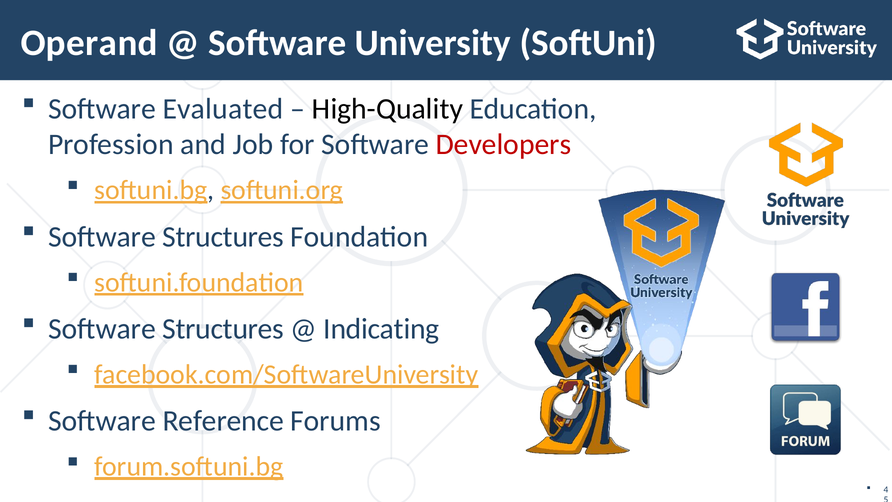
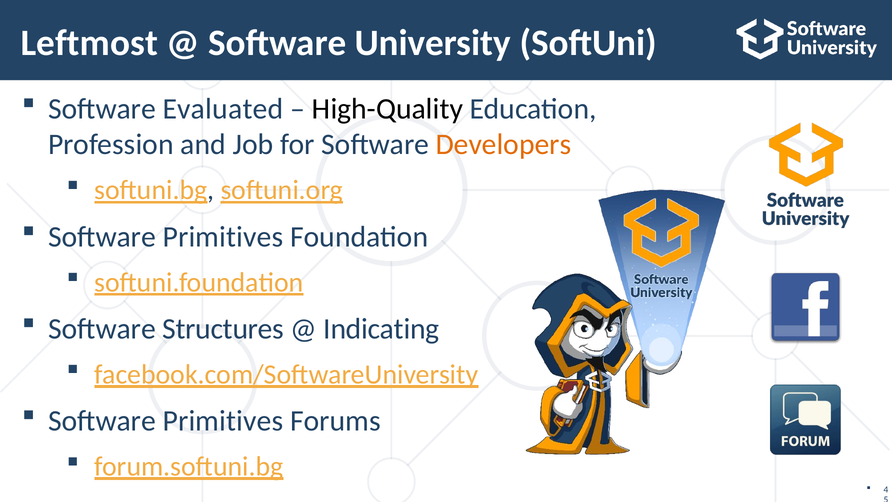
Operand: Operand -> Leftmost
Developers colour: red -> orange
Structures at (223, 237): Structures -> Primitives
Reference at (223, 421): Reference -> Primitives
